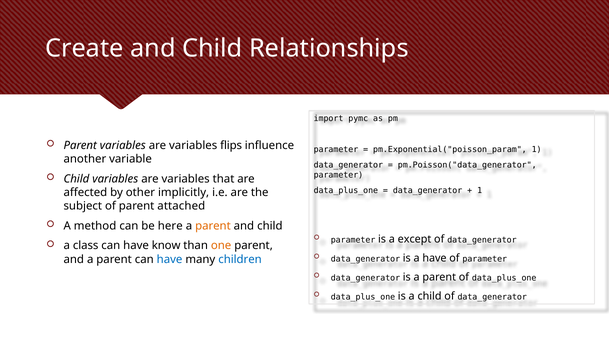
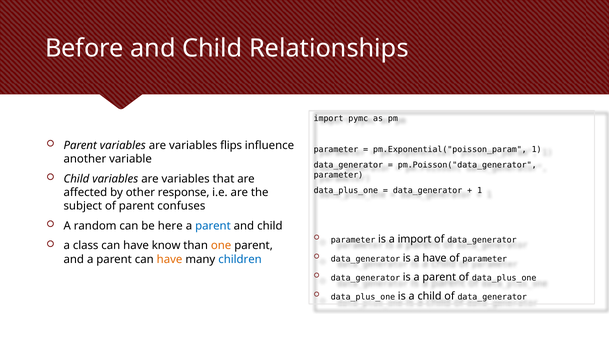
Create: Create -> Before
implicitly: implicitly -> response
attached: attached -> confuses
method: method -> random
parent at (213, 226) colour: orange -> blue
a except: except -> import
have at (170, 260) colour: blue -> orange
